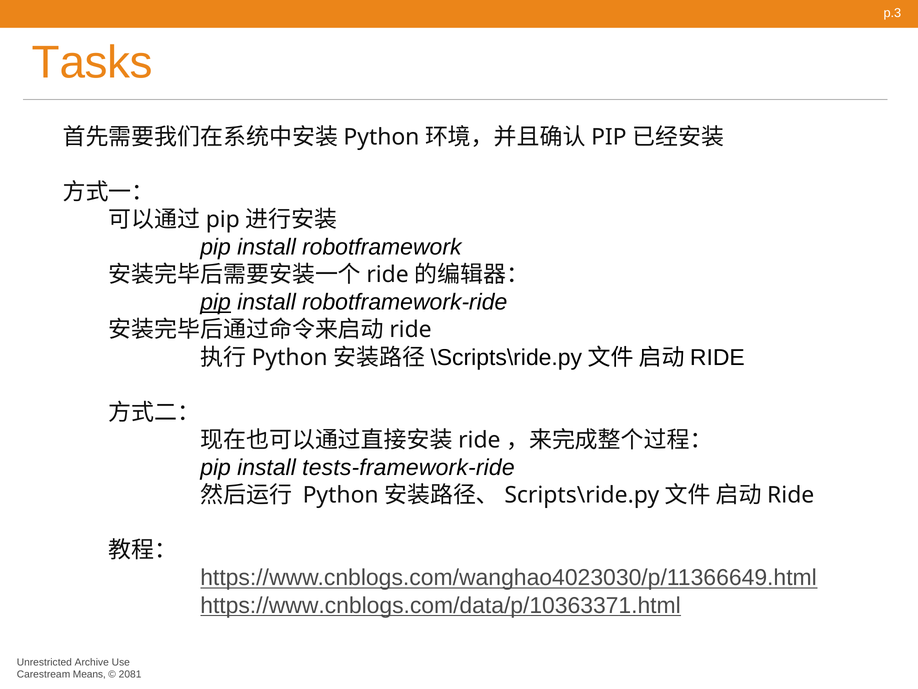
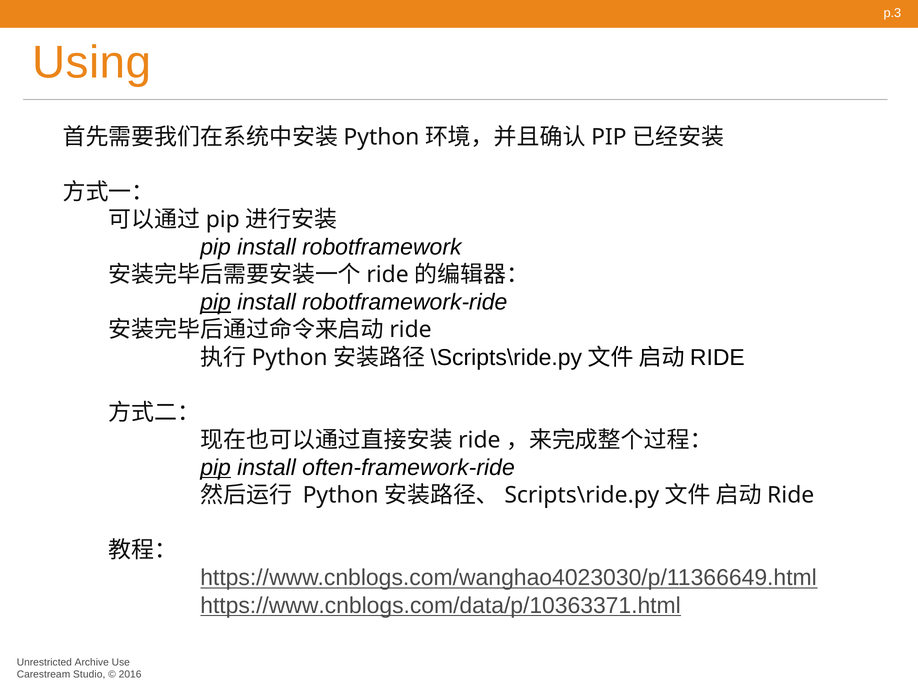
Tasks: Tasks -> Using
pip at (216, 467) underline: none -> present
tests-framework-ride: tests-framework-ride -> often-framework-ride
Means: Means -> Studio
2081: 2081 -> 2016
